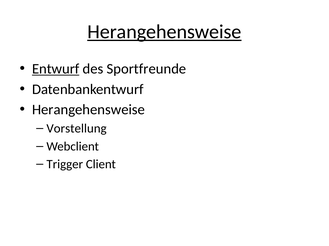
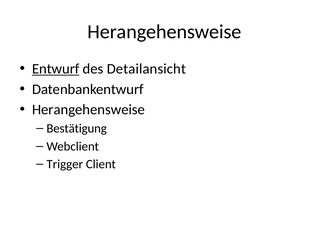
Herangehensweise at (164, 32) underline: present -> none
Sportfreunde: Sportfreunde -> Detailansicht
Vorstellung: Vorstellung -> Bestätigung
